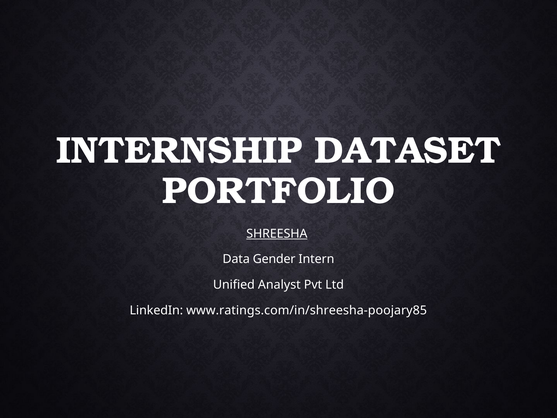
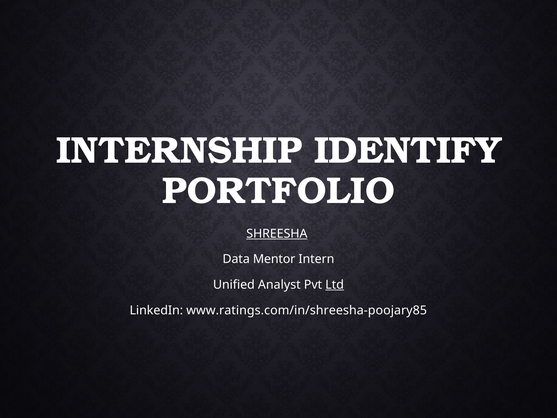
DATASET: DATASET -> IDENTIFY
Gender: Gender -> Mentor
Ltd underline: none -> present
